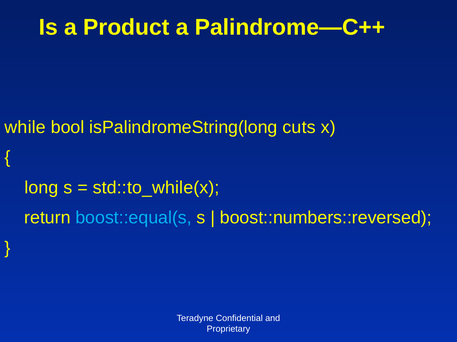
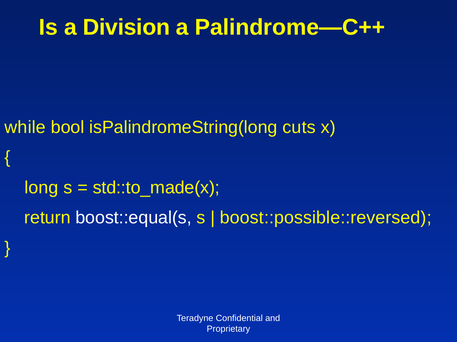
Product: Product -> Division
std::to_while(x: std::to_while(x -> std::to_made(x
boost::equal(s colour: light blue -> white
boost::numbers::reversed: boost::numbers::reversed -> boost::possible::reversed
